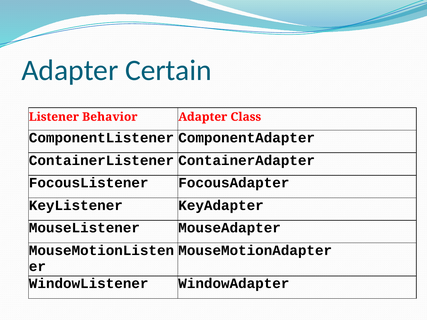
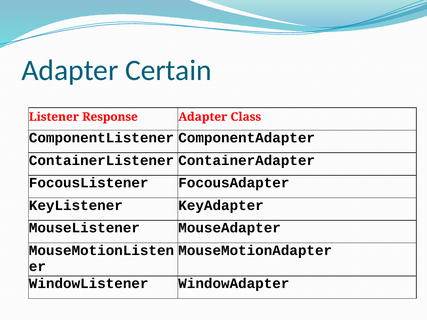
Behavior: Behavior -> Response
